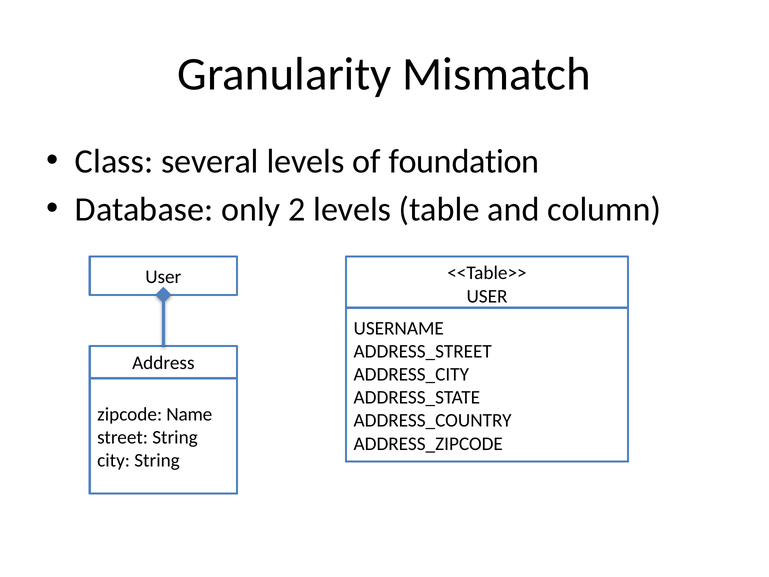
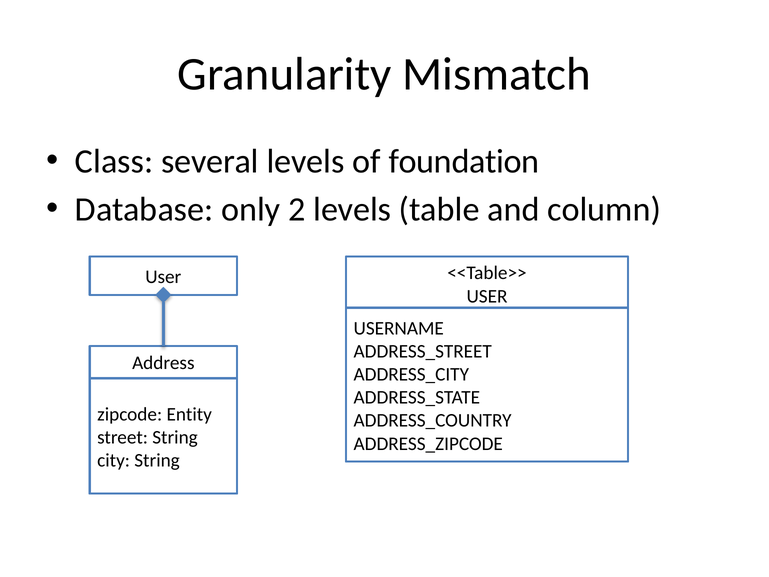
Name: Name -> Entity
